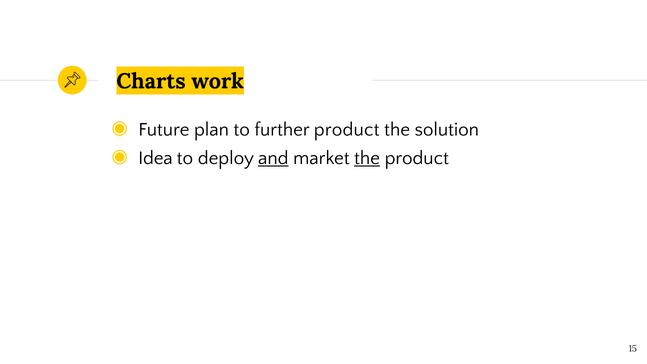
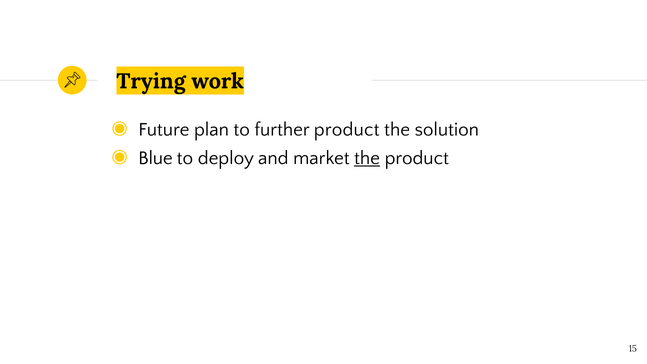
Charts: Charts -> Trying
Idea: Idea -> Blue
and underline: present -> none
